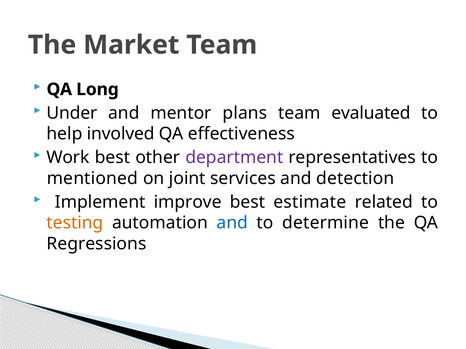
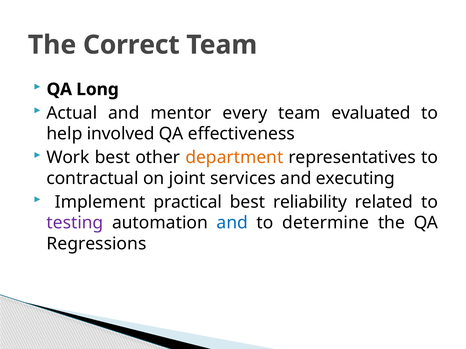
Market: Market -> Correct
Under: Under -> Actual
plans: plans -> every
department colour: purple -> orange
mentioned: mentioned -> contractual
detection: detection -> executing
improve: improve -> practical
estimate: estimate -> reliability
testing colour: orange -> purple
